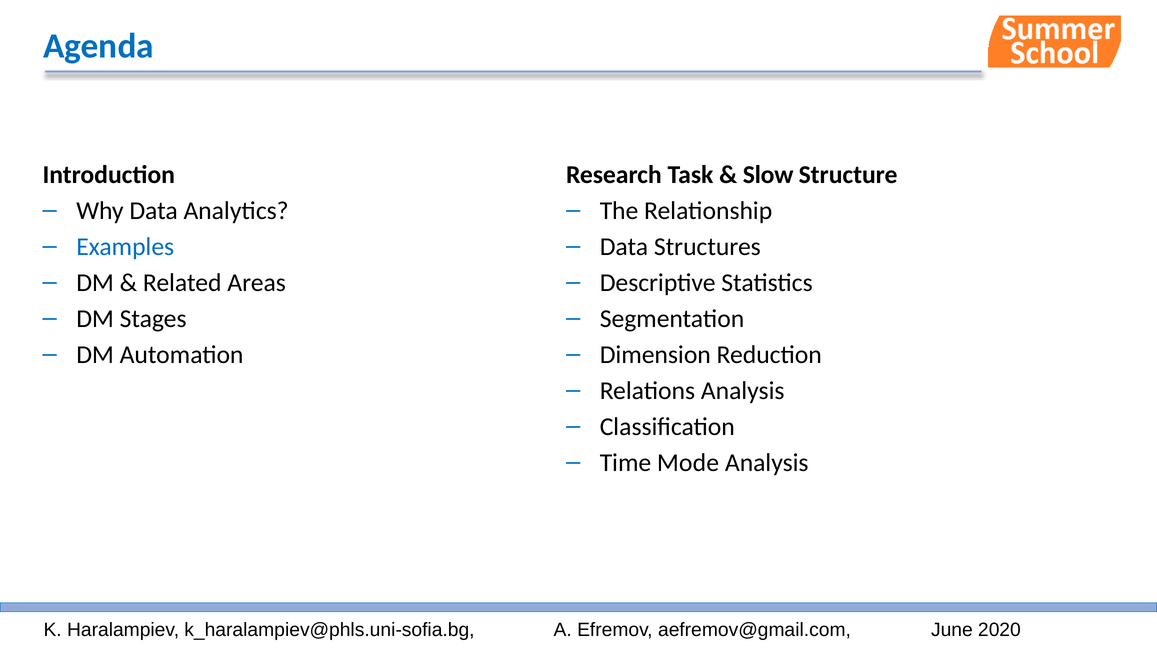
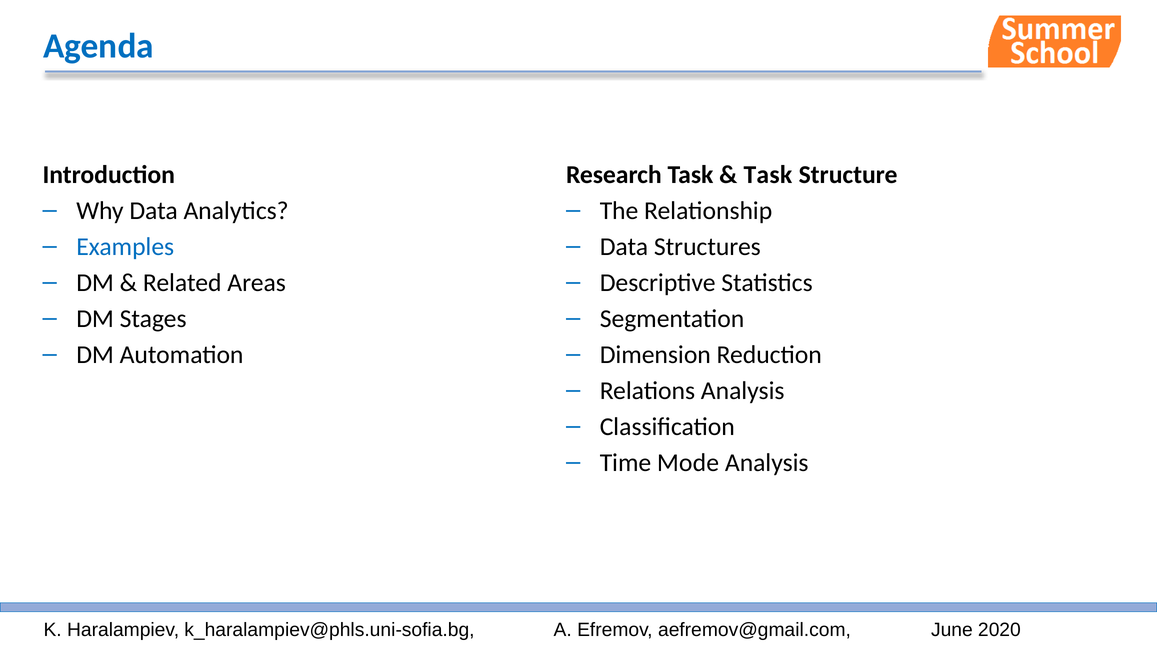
Slow at (768, 175): Slow -> Task
